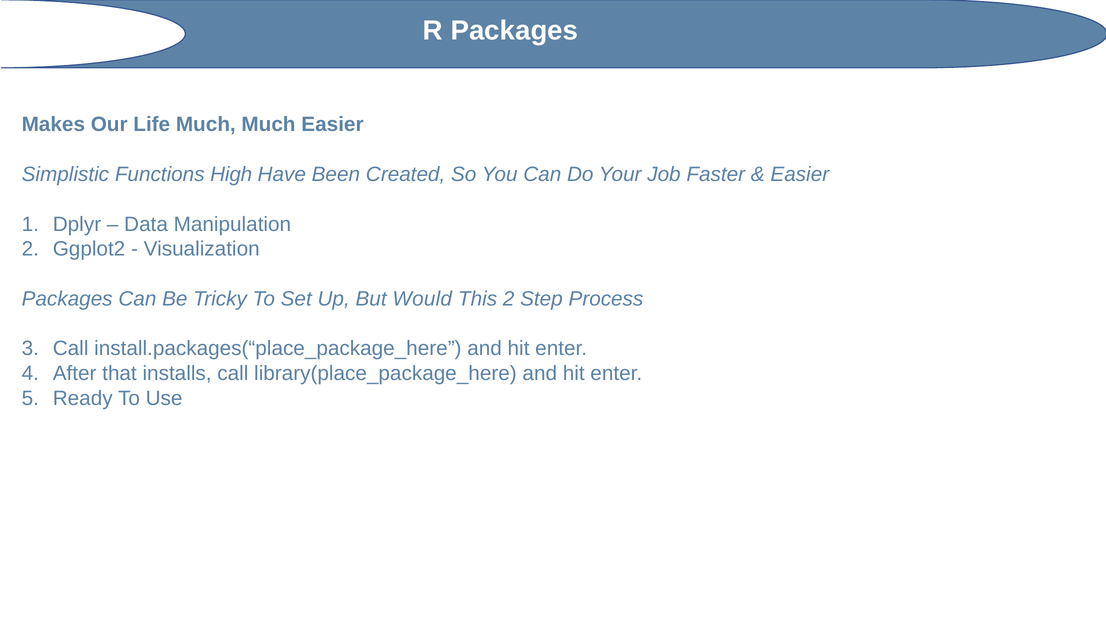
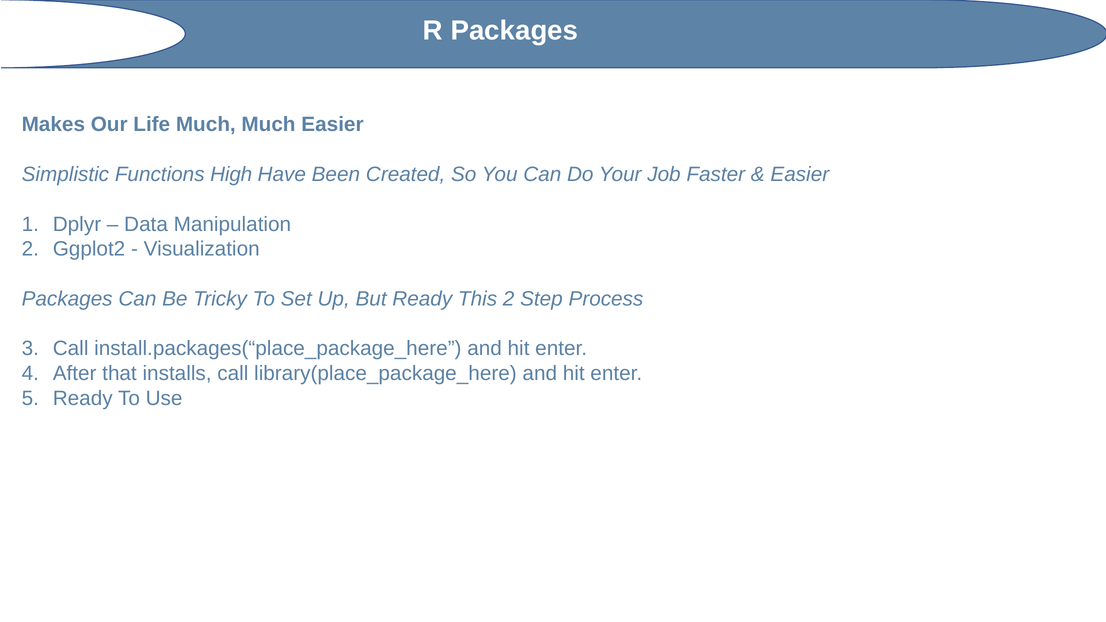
But Would: Would -> Ready
